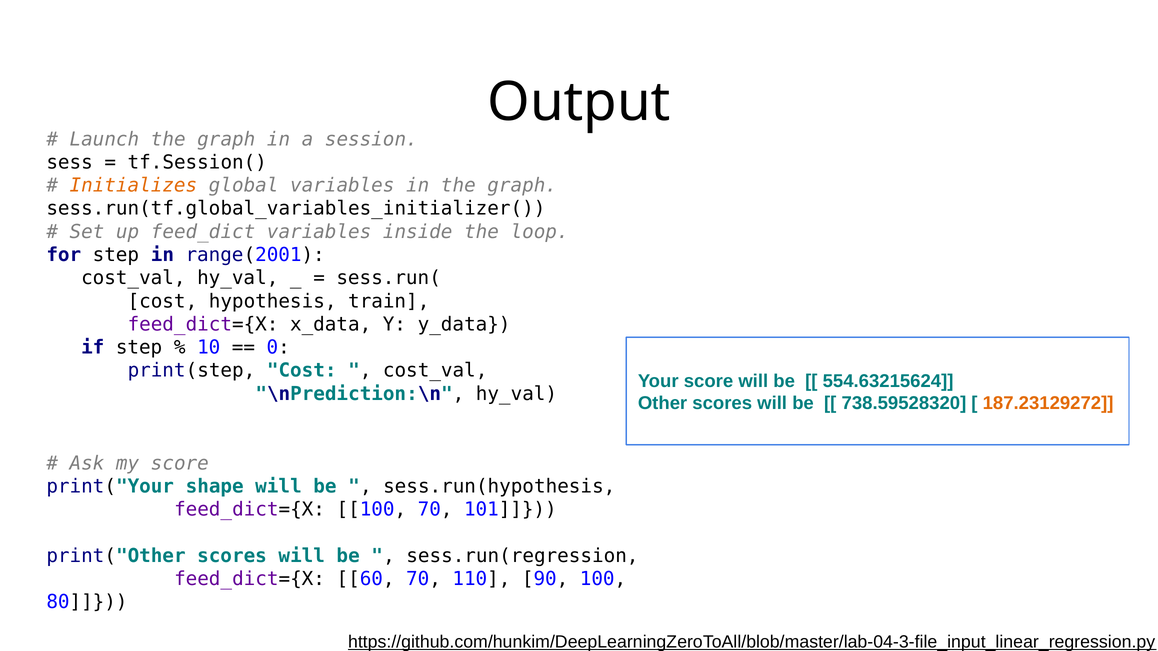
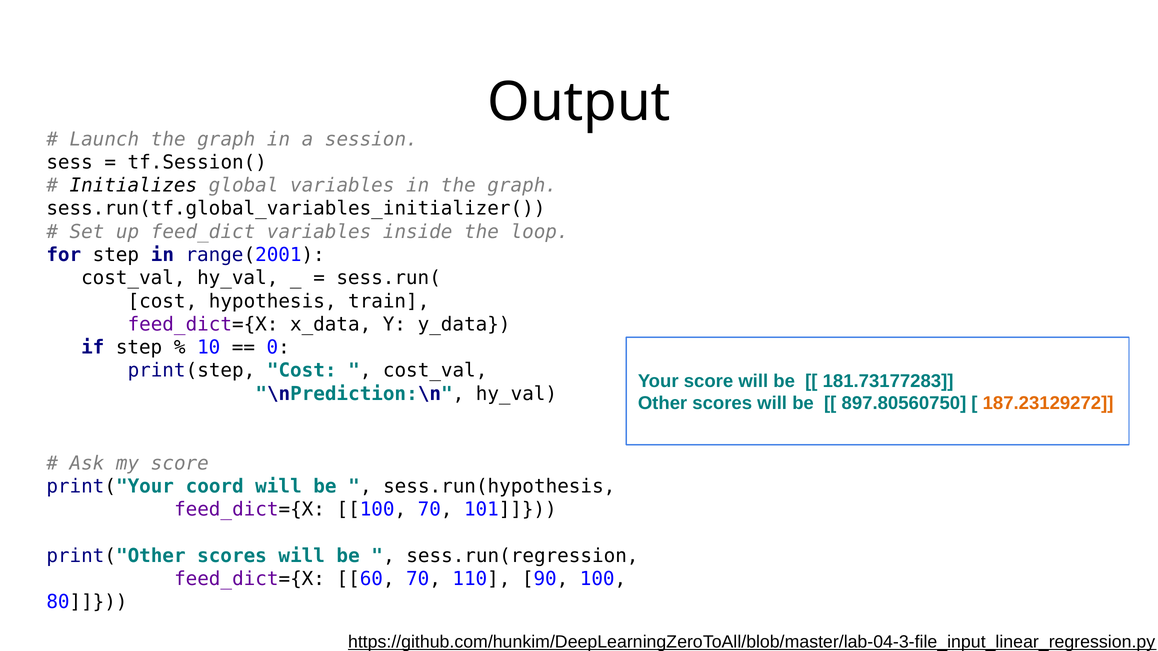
Initializes colour: orange -> black
554.63215624: 554.63215624 -> 181.73177283
738.59528320: 738.59528320 -> 897.80560750
shape: shape -> coord
